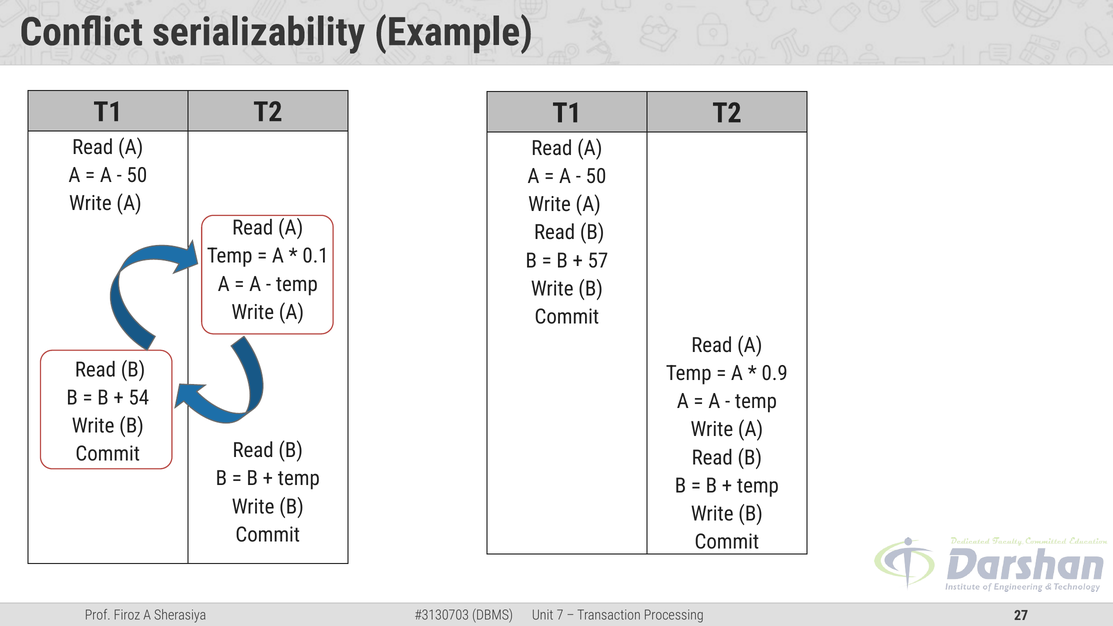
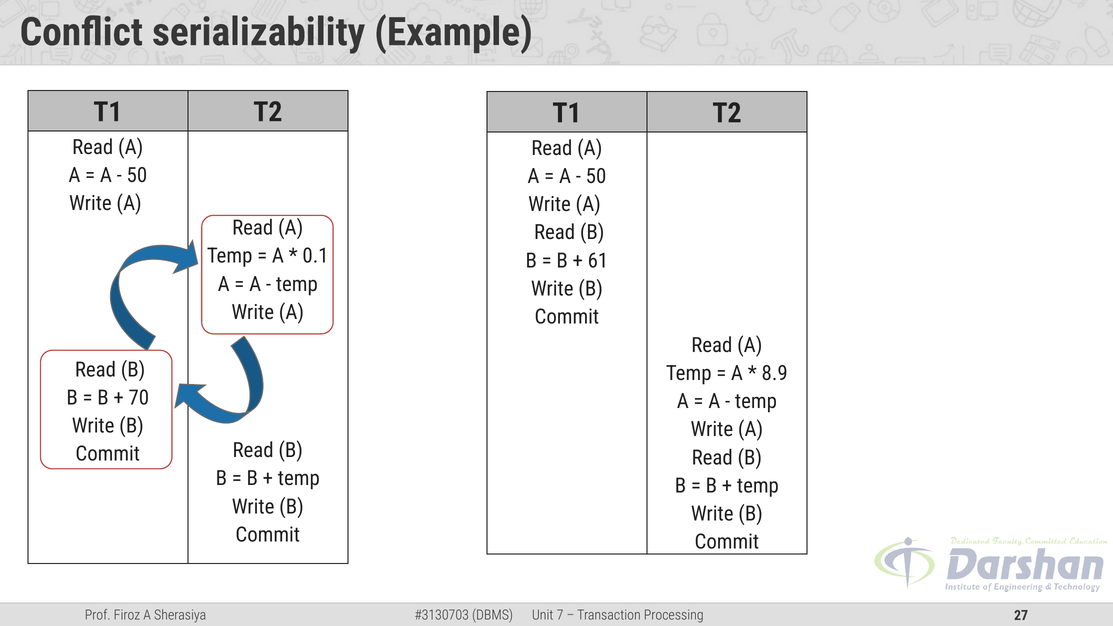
57: 57 -> 61
0.9: 0.9 -> 8.9
54: 54 -> 70
